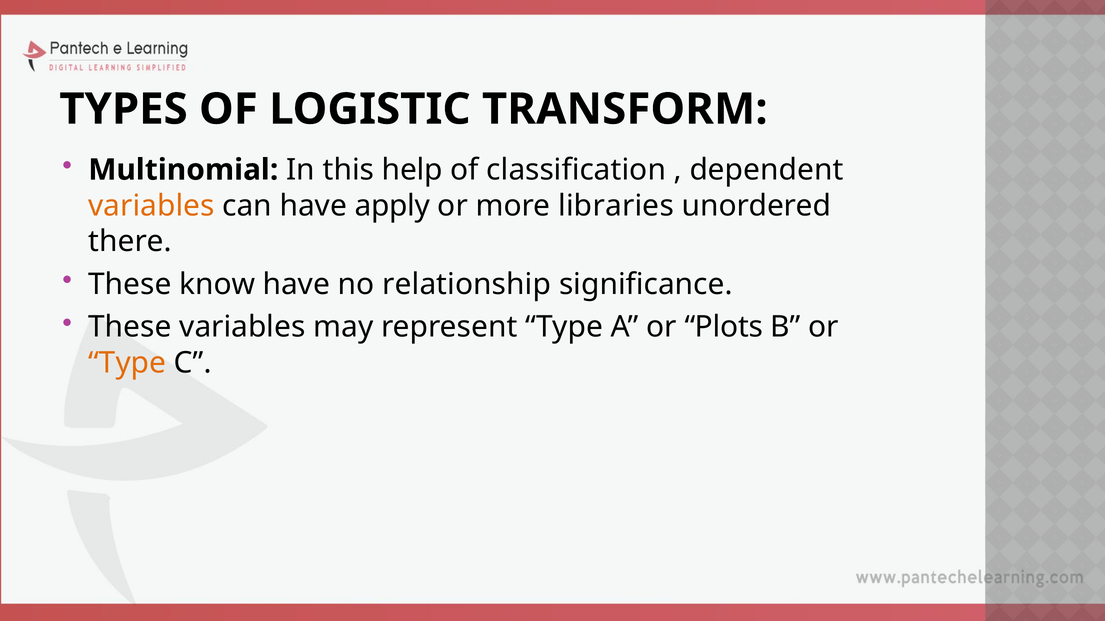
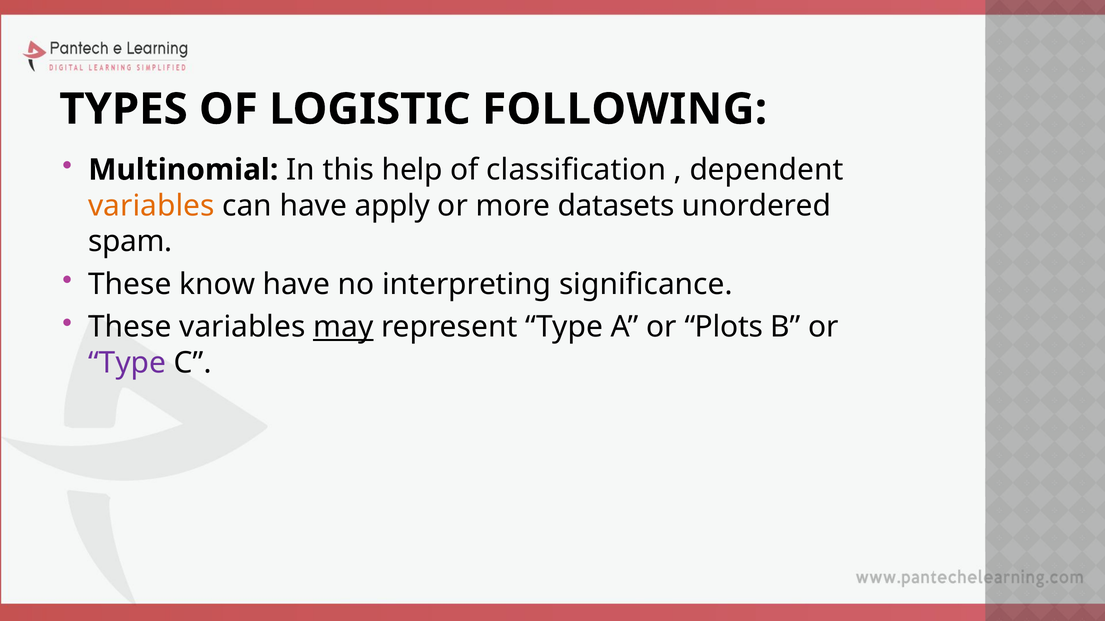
TRANSFORM: TRANSFORM -> FOLLOWING
libraries: libraries -> datasets
there: there -> spam
relationship: relationship -> interpreting
may underline: none -> present
Type at (127, 363) colour: orange -> purple
